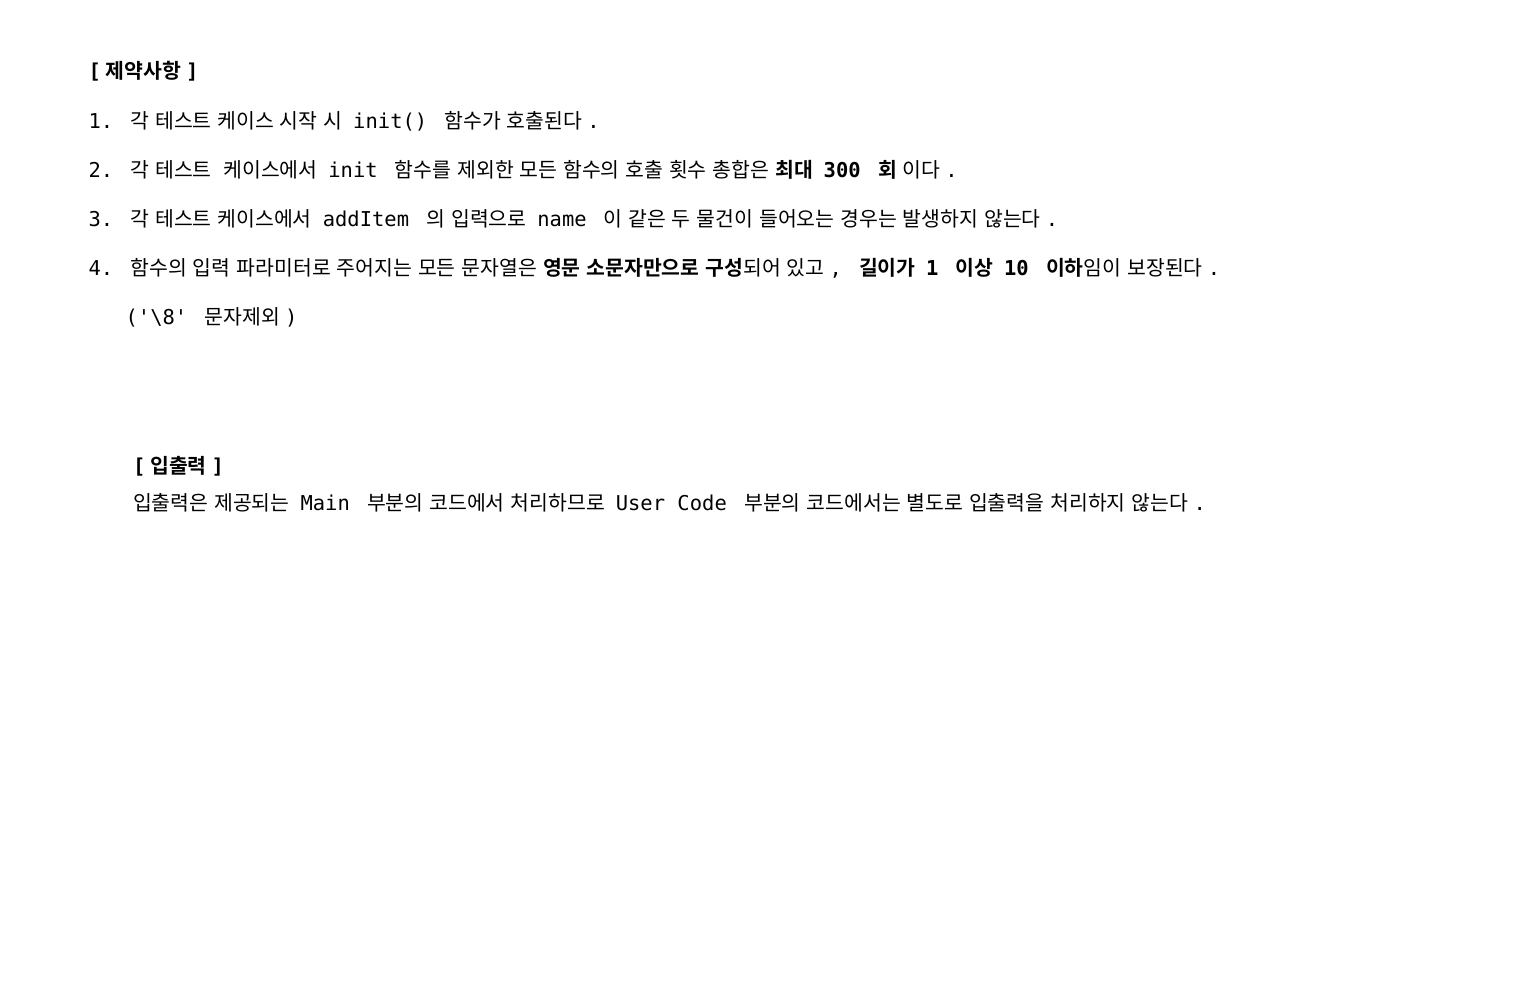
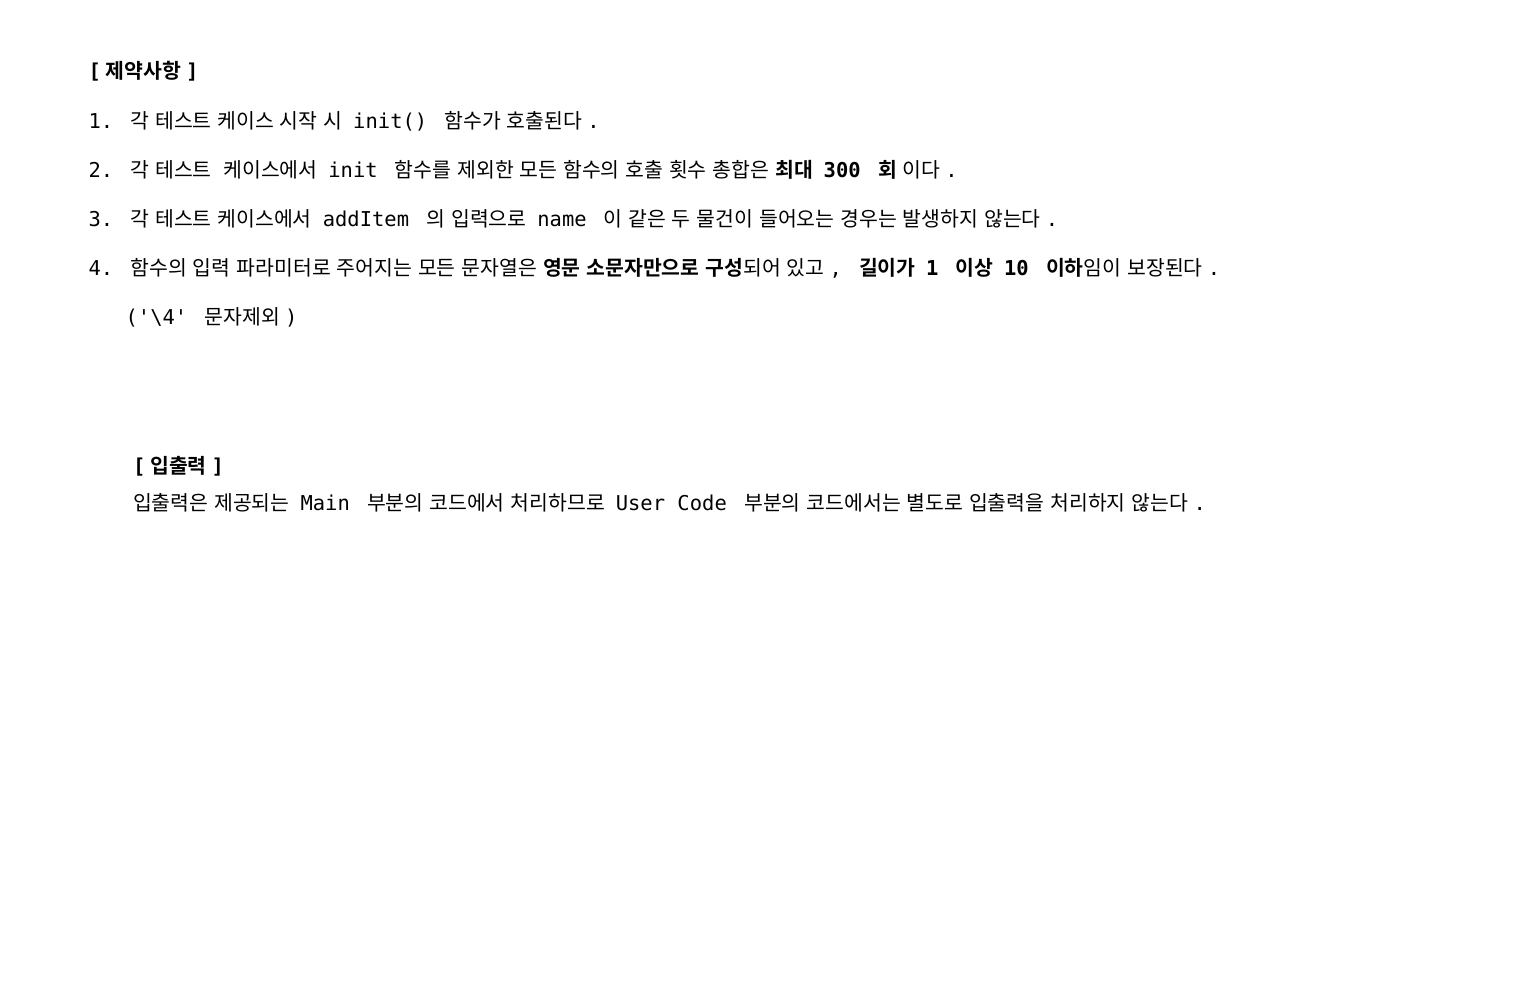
\8: \8 -> \4
